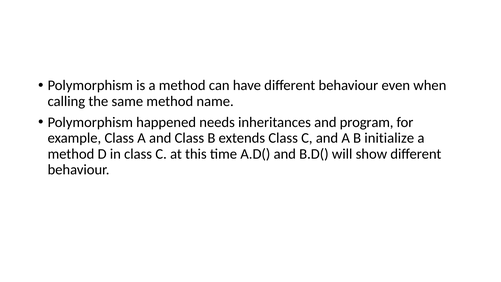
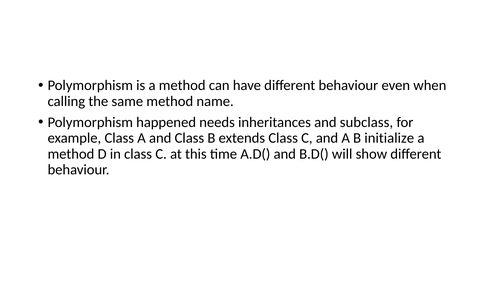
program: program -> subclass
